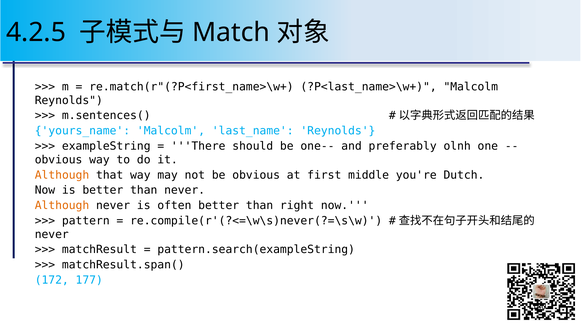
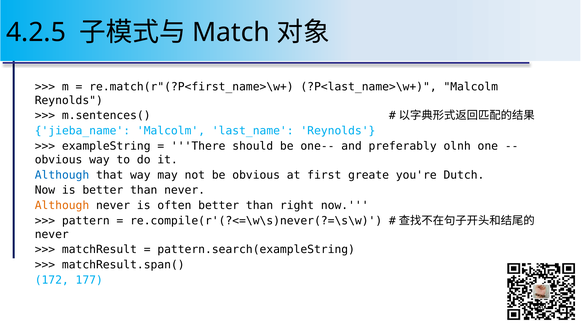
yours_name: yours_name -> jieba_name
Although at (62, 175) colour: orange -> blue
middle: middle -> greate
